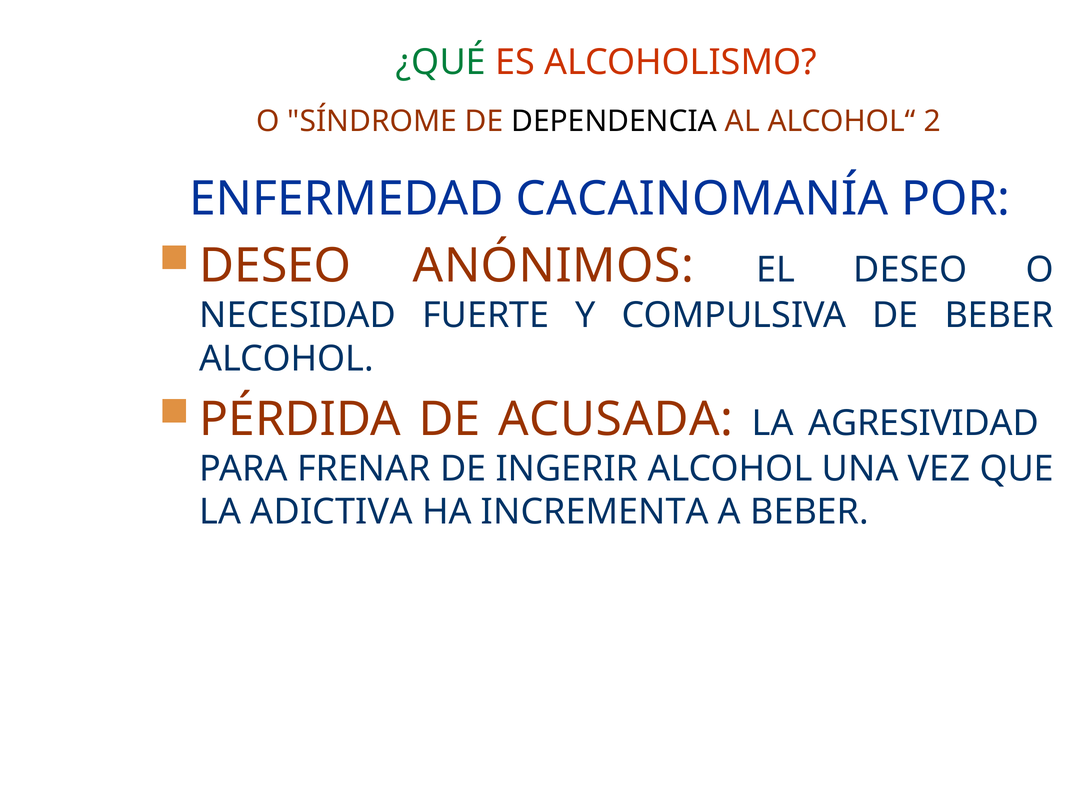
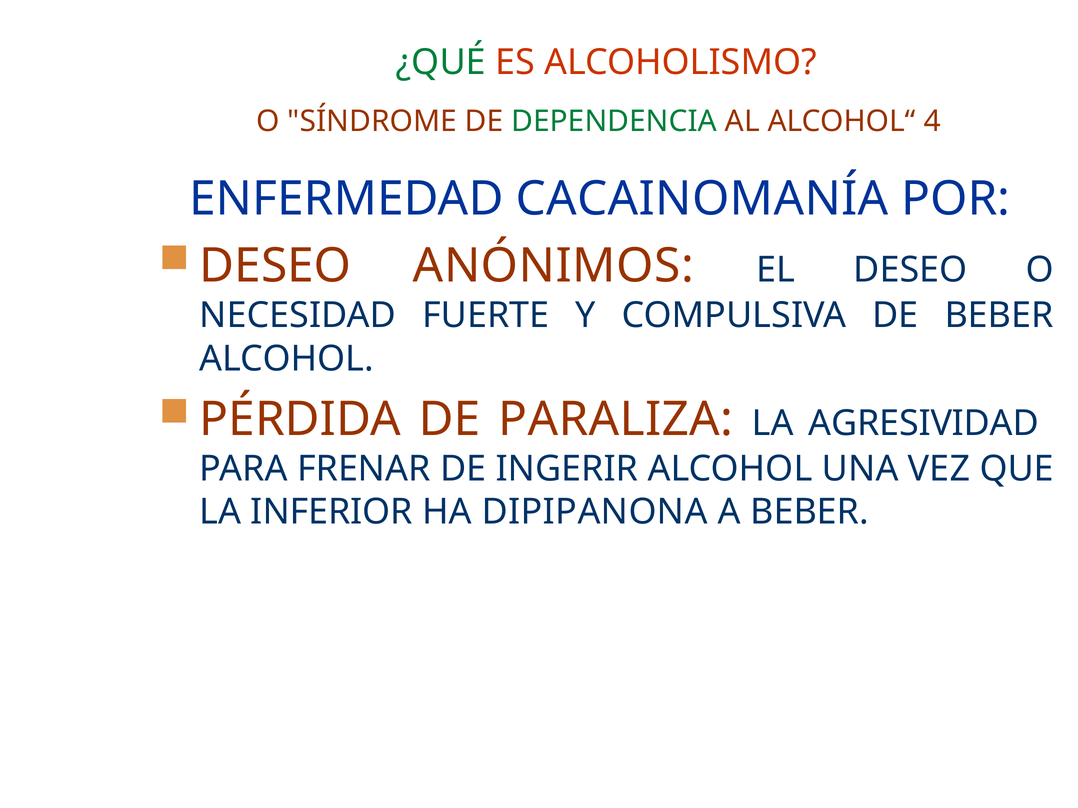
DEPENDENCIA colour: black -> green
2: 2 -> 4
ACUSADA: ACUSADA -> PARALIZA
ADICTIVA: ADICTIVA -> INFERIOR
INCREMENTA: INCREMENTA -> DIPIPANONA
